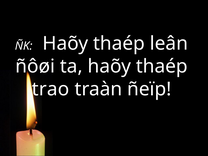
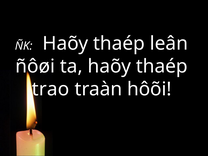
ñeïp: ñeïp -> hôõi
